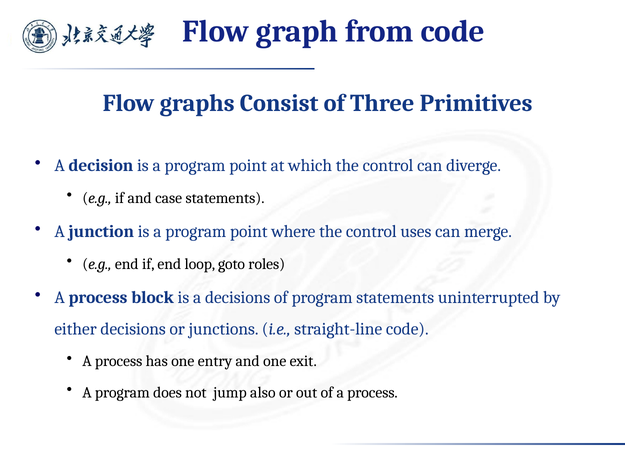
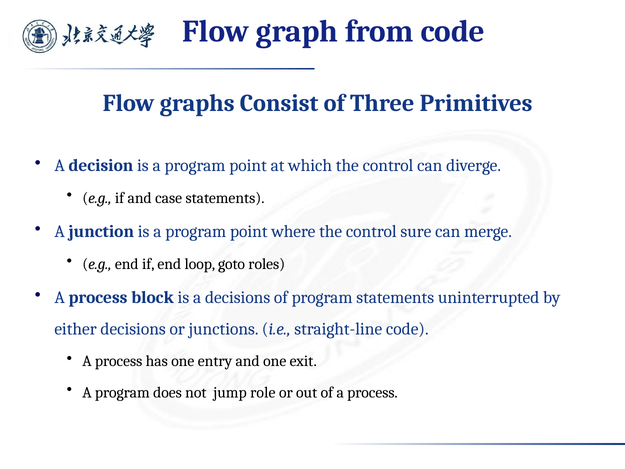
uses: uses -> sure
also: also -> role
